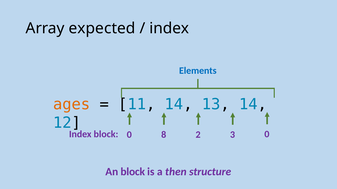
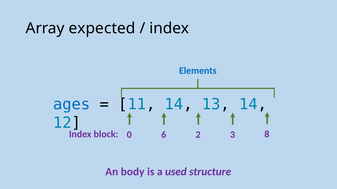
ages colour: orange -> blue
8: 8 -> 6
3 0: 0 -> 8
An block: block -> body
then: then -> used
